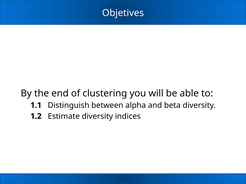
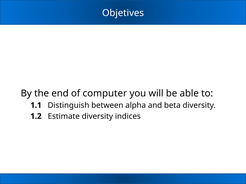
clustering: clustering -> computer
